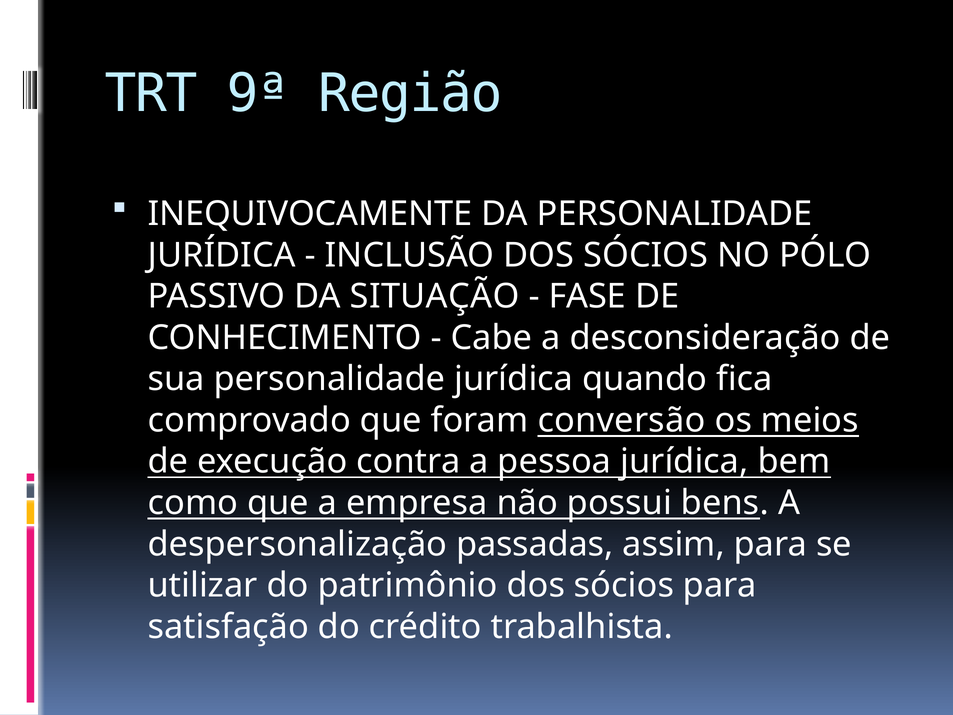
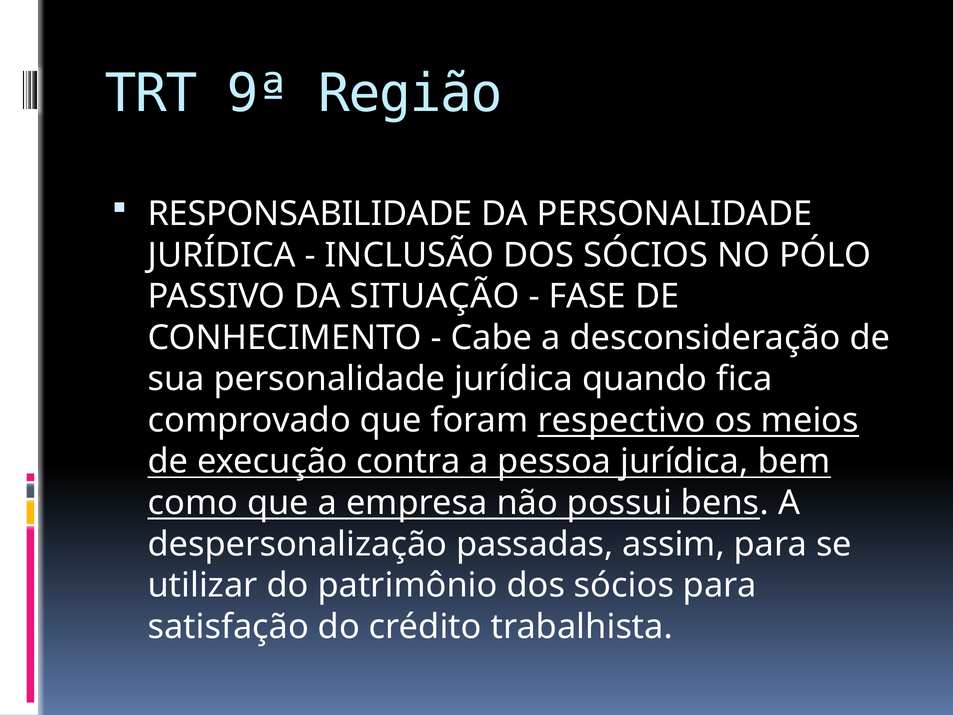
INEQUIVOCAMENTE: INEQUIVOCAMENTE -> RESPONSABILIDADE
conversão: conversão -> respectivo
